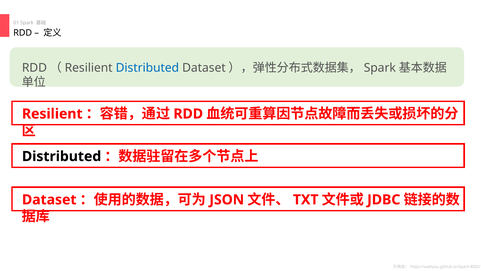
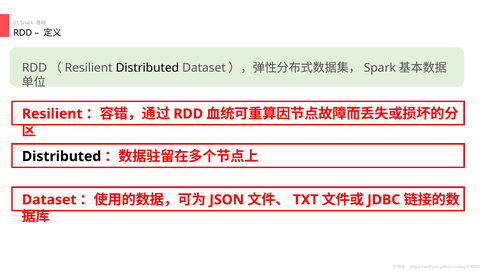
Distributed at (147, 68) colour: blue -> black
